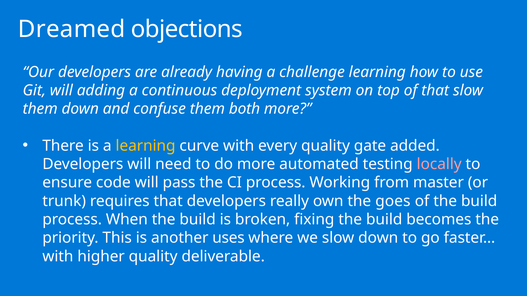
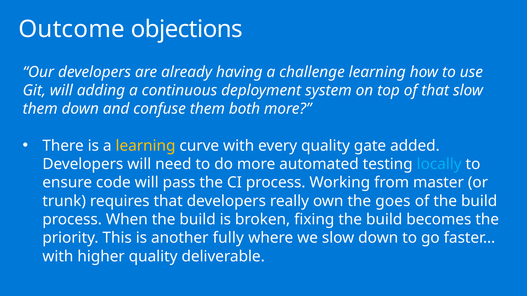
Dreamed: Dreamed -> Outcome
locally colour: pink -> light blue
uses: uses -> fully
